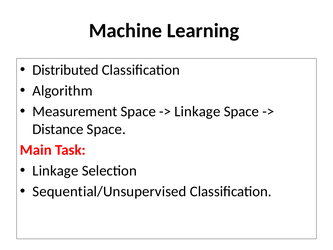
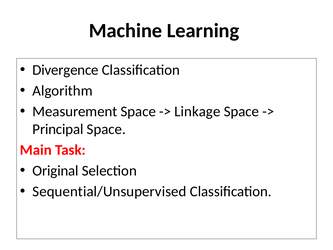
Distributed: Distributed -> Divergence
Distance: Distance -> Principal
Linkage at (55, 171): Linkage -> Original
